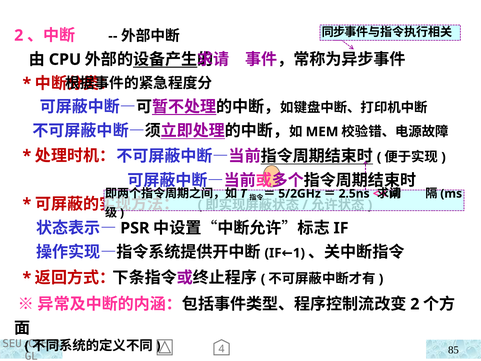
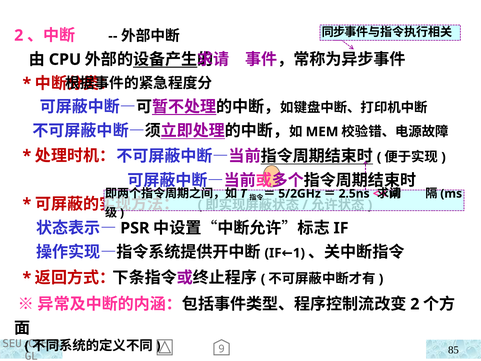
4: 4 -> 9
